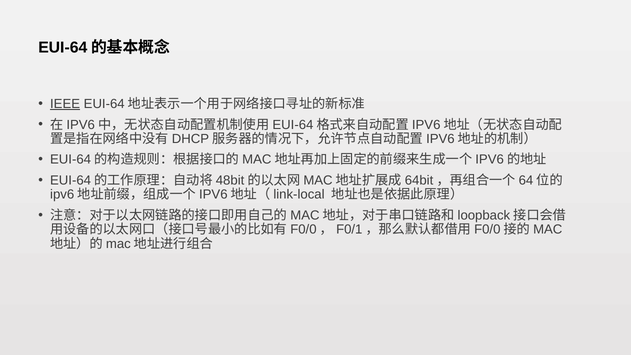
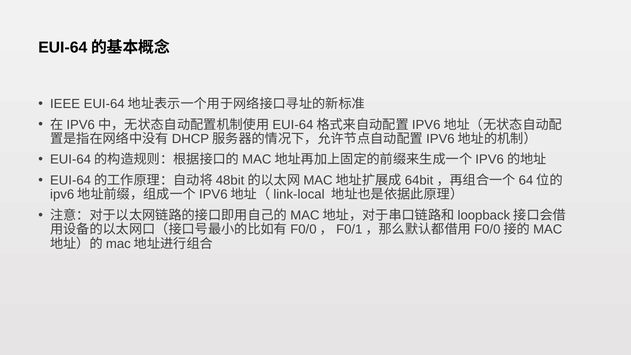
IEEE underline: present -> none
